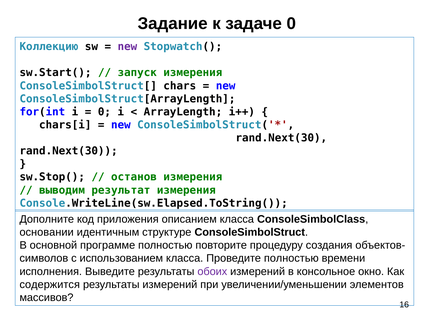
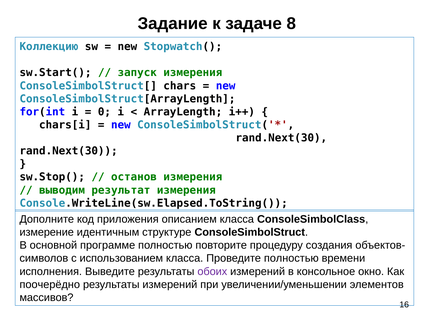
задаче 0: 0 -> 8
new at (127, 47) colour: purple -> black
основании: основании -> измерение
содержится: содержится -> поочерёдно
